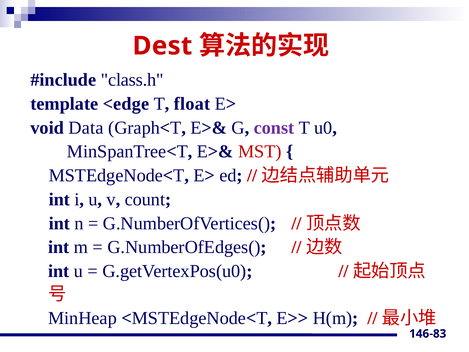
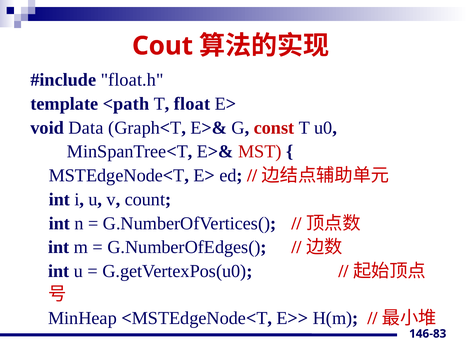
Dest: Dest -> Cout
class.h: class.h -> float.h
<edge: <edge -> <path
const colour: purple -> red
